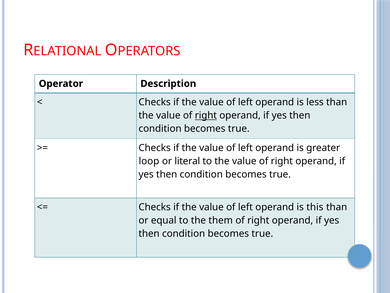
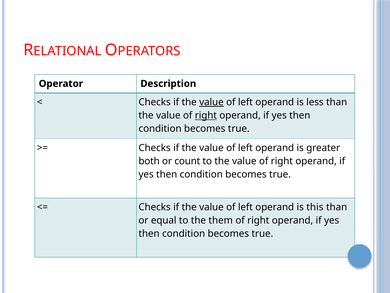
value at (211, 102) underline: none -> present
loop: loop -> both
literal: literal -> count
